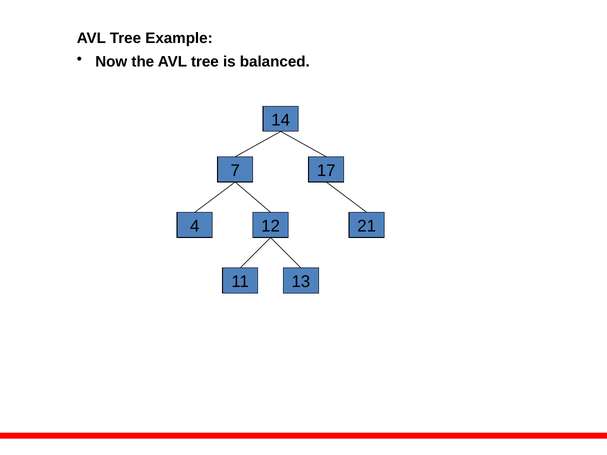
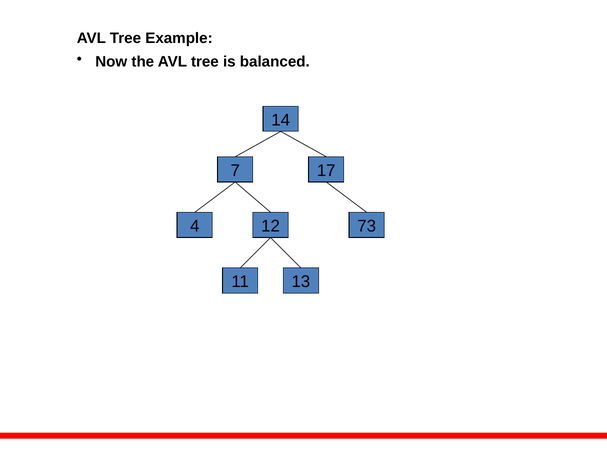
21: 21 -> 73
